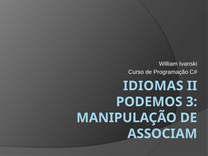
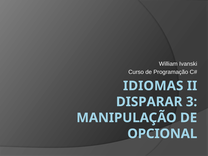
PODEMOS: PODEMOS -> DISPARAR
ASSOCIAM: ASSOCIAM -> OPCIONAL
